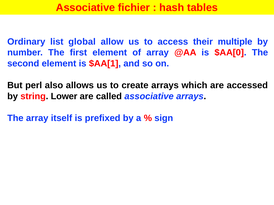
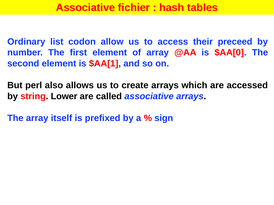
global: global -> codon
multiple: multiple -> preceed
